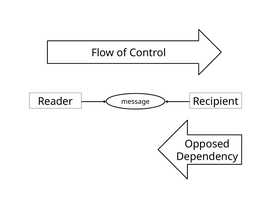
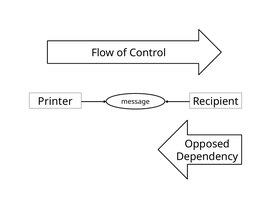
Reader: Reader -> Printer
